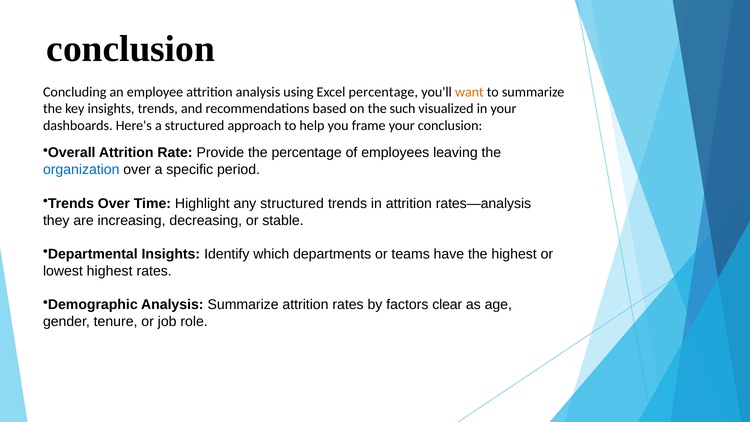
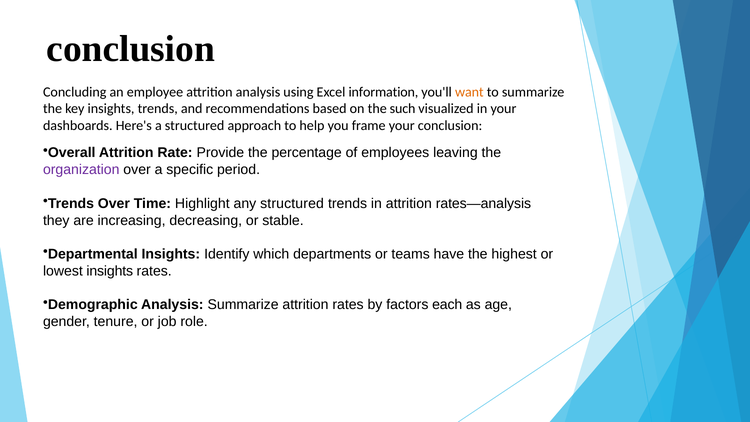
Excel percentage: percentage -> information
organization colour: blue -> purple
lowest highest: highest -> insights
clear: clear -> each
